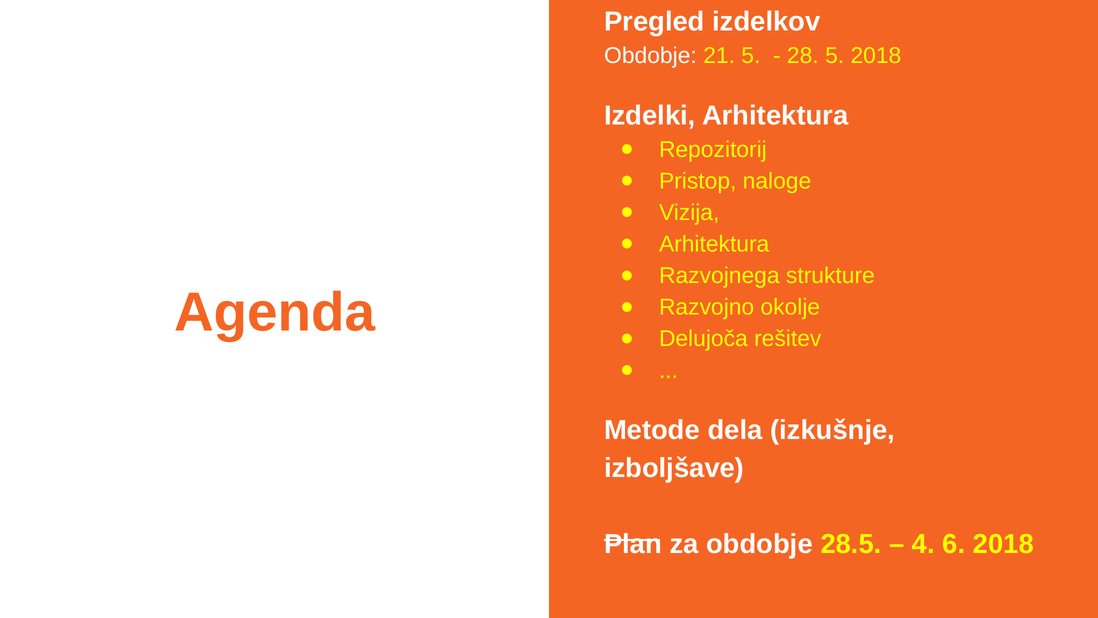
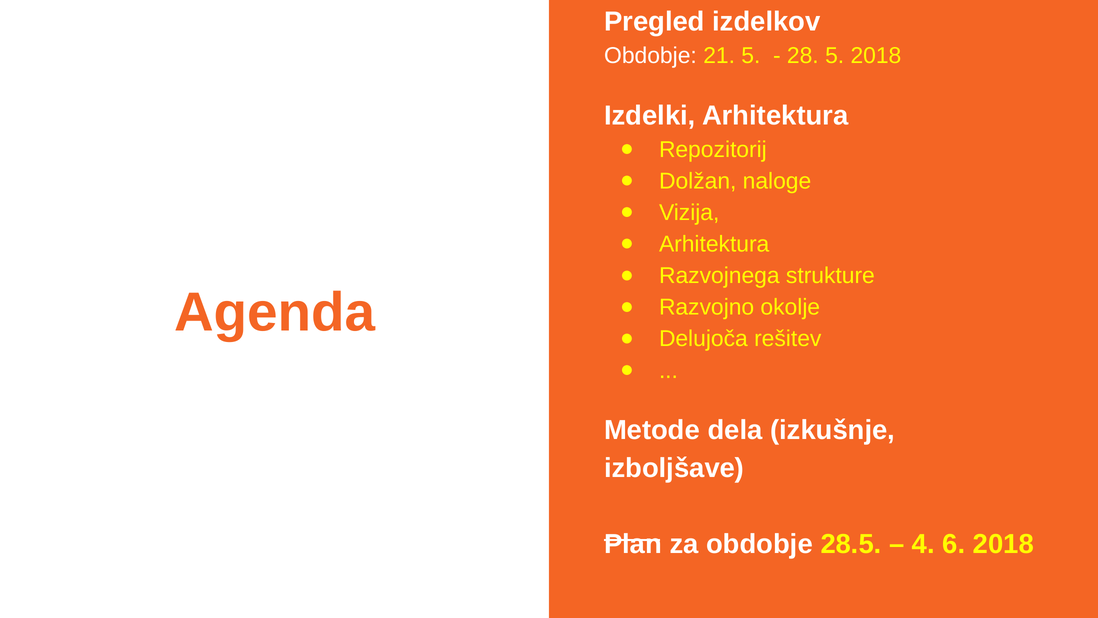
Pristop: Pristop -> Dolžan
